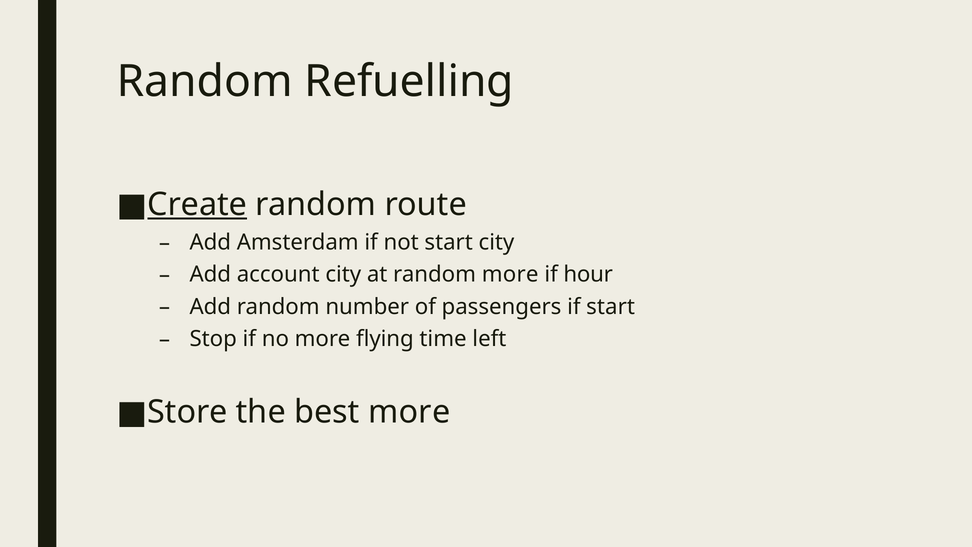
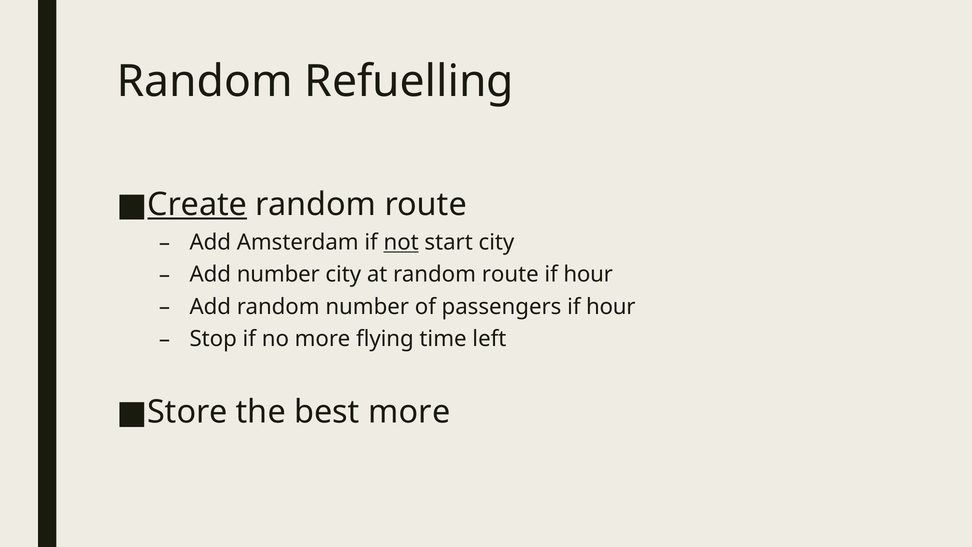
not underline: none -> present
Add account: account -> number
at random more: more -> route
passengers if start: start -> hour
